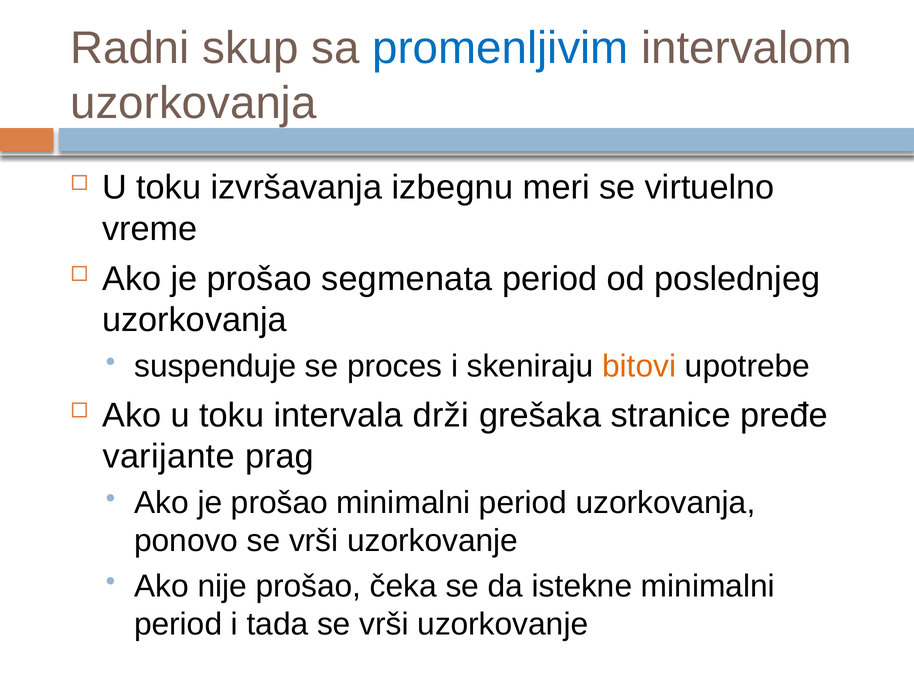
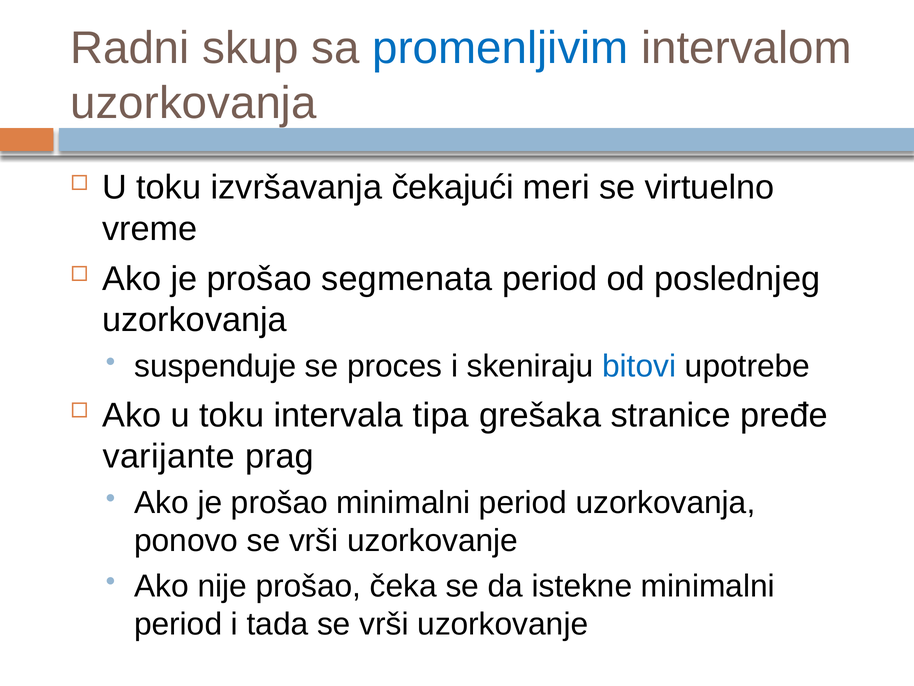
izbegnu: izbegnu -> čekajući
bitovi colour: orange -> blue
drži: drži -> tipa
